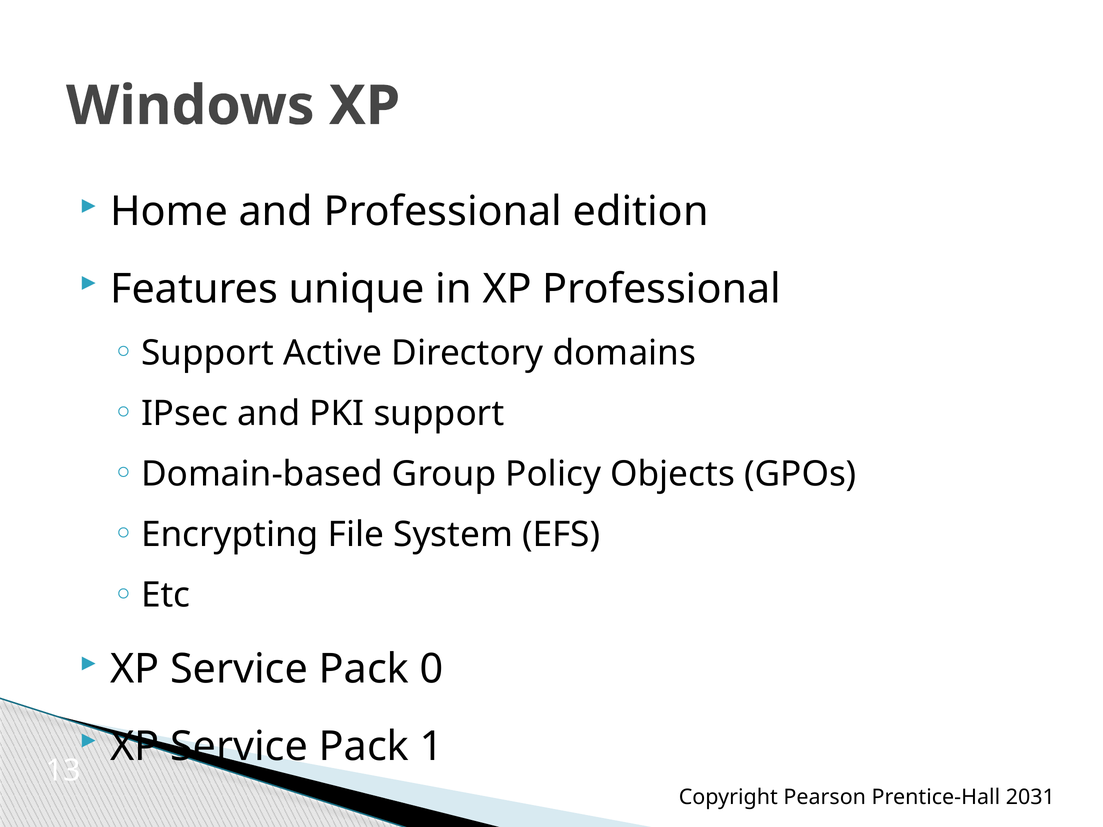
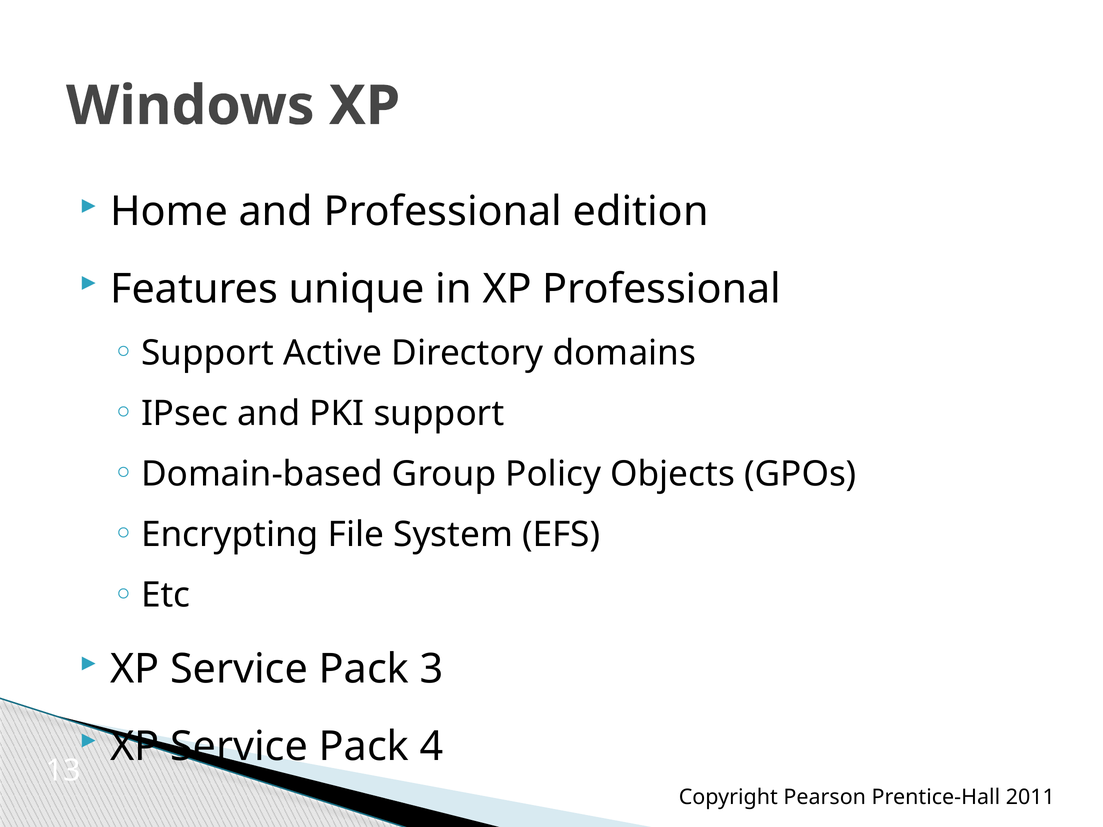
0: 0 -> 3
1: 1 -> 4
2031: 2031 -> 2011
